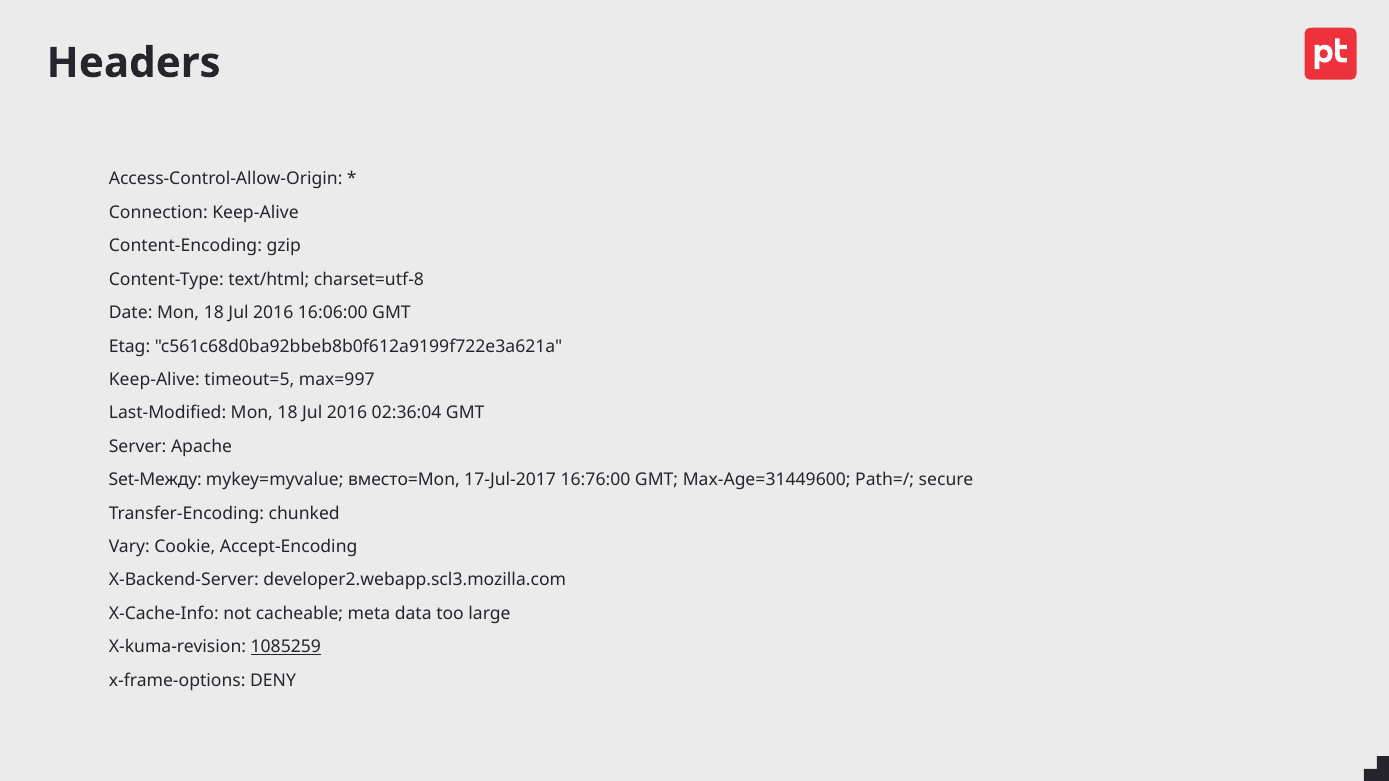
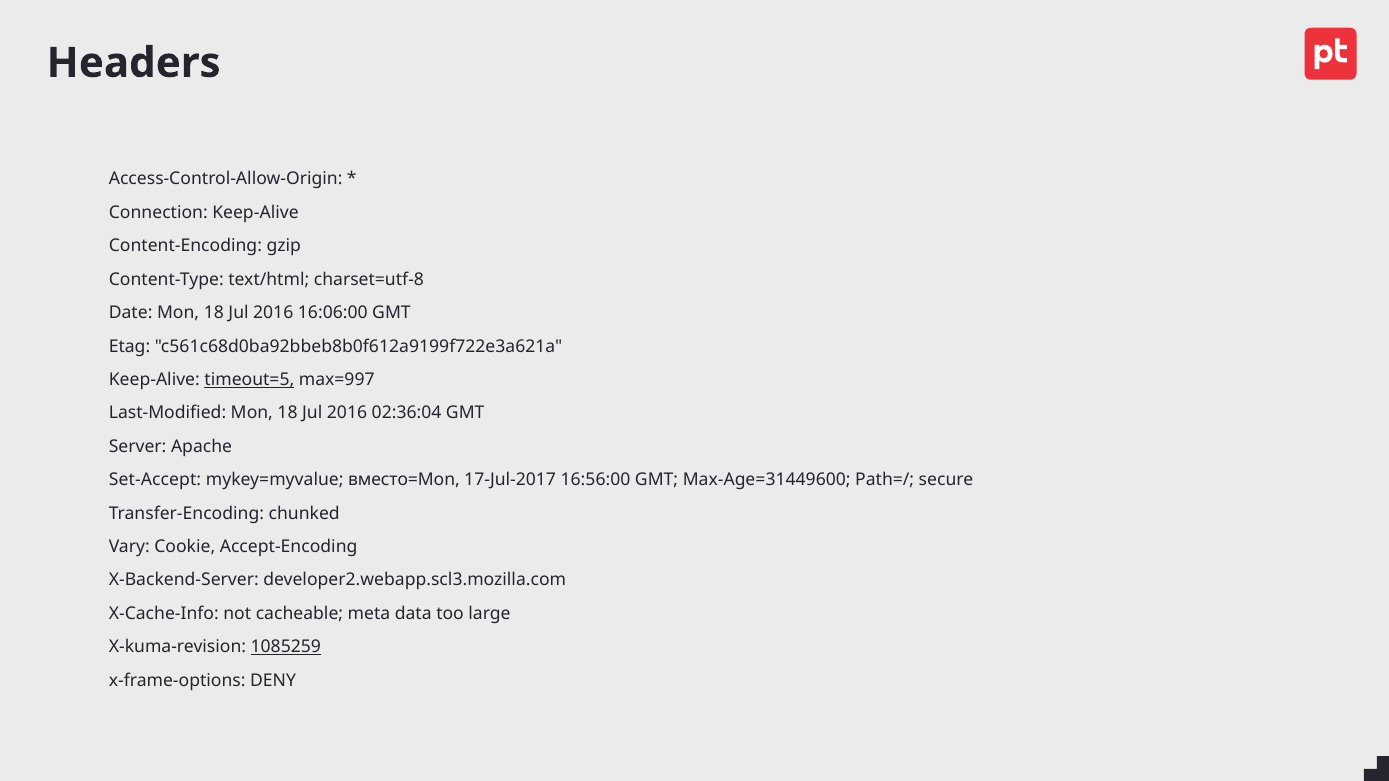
timeout=5 underline: none -> present
Set-Между: Set-Между -> Set-Accept
16:76:00: 16:76:00 -> 16:56:00
